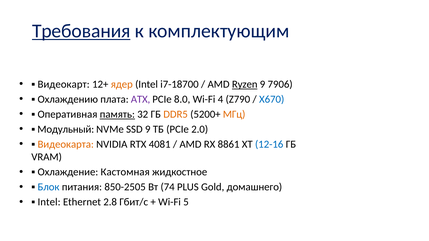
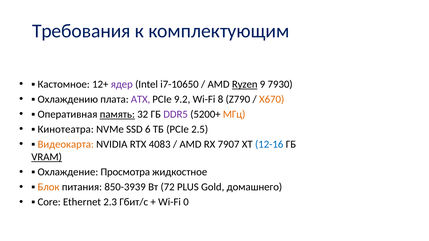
Требования underline: present -> none
Видеокарт: Видеокарт -> Кастомное
ядер colour: orange -> purple
i7-18700: i7-18700 -> i7-10650
7906: 7906 -> 7930
8.0: 8.0 -> 9.2
4: 4 -> 8
X670 colour: blue -> orange
DDR5 colour: orange -> purple
Модульный: Модульный -> Кинотеатра
SSD 9: 9 -> 6
2.0: 2.0 -> 2.5
4081: 4081 -> 4083
8861: 8861 -> 7907
VRAM underline: none -> present
Кастомная: Кастомная -> Просмотра
Блок colour: blue -> orange
850-2505: 850-2505 -> 850-3939
74: 74 -> 72
Intel at (49, 202): Intel -> Core
2.8: 2.8 -> 2.3
5: 5 -> 0
